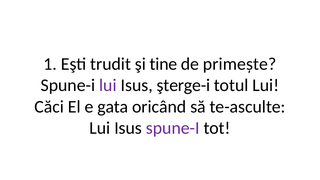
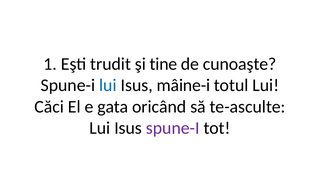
primește: primește -> cunoaşte
lui at (108, 85) colour: purple -> blue
şterge-i: şterge-i -> mâine-i
